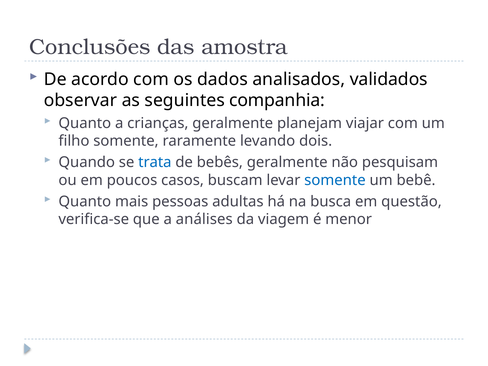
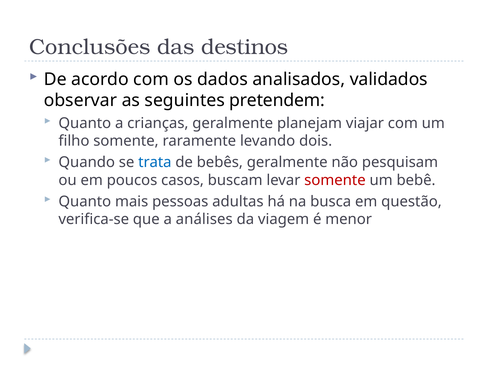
amostra: amostra -> destinos
companhia: companhia -> pretendem
somente at (335, 180) colour: blue -> red
